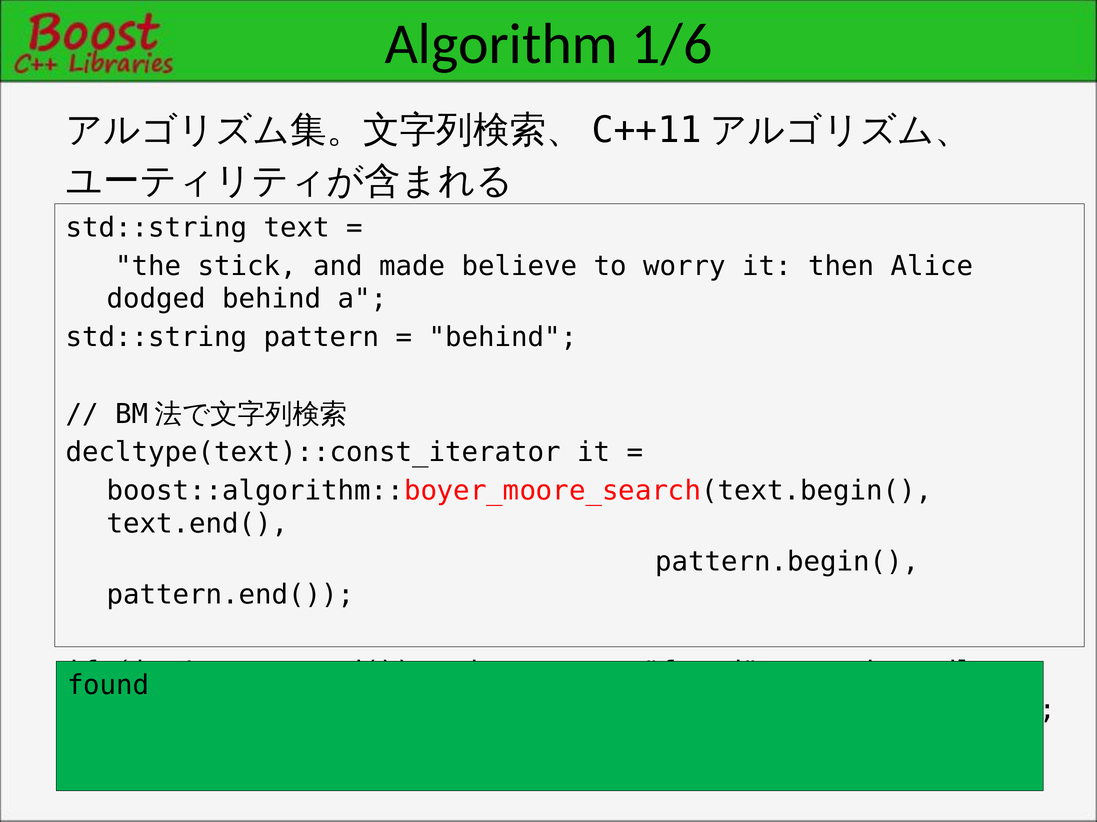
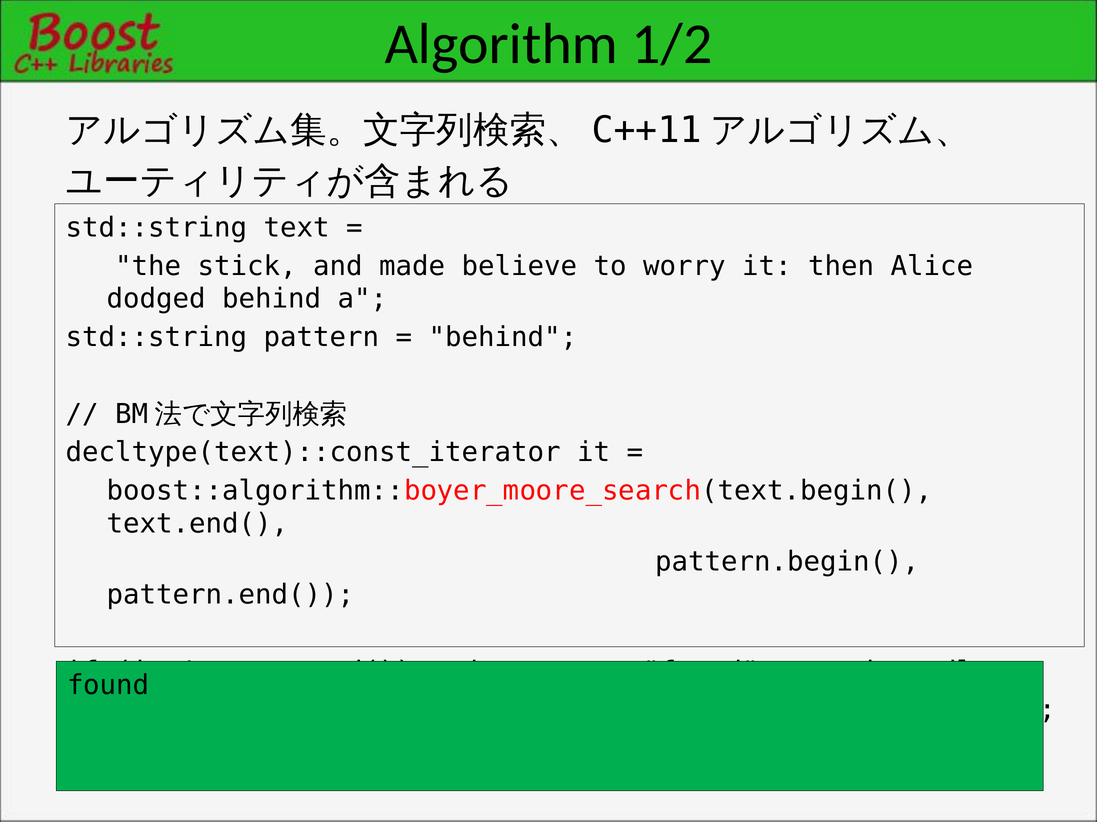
1/6: 1/6 -> 1/2
